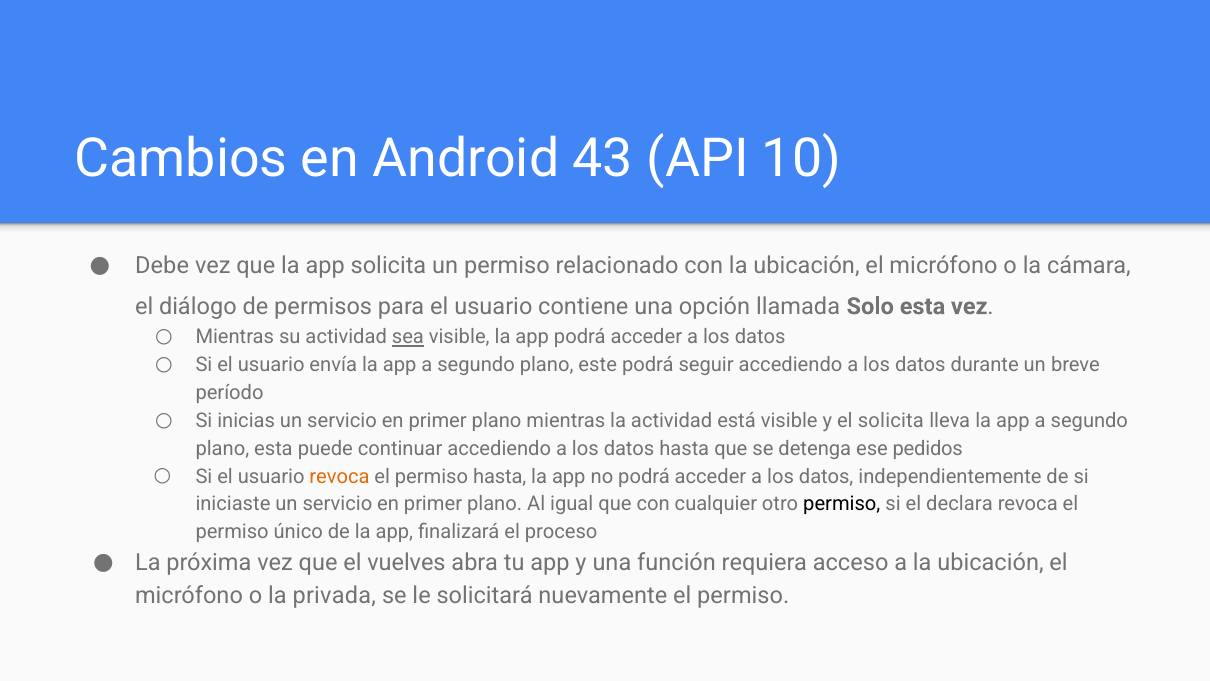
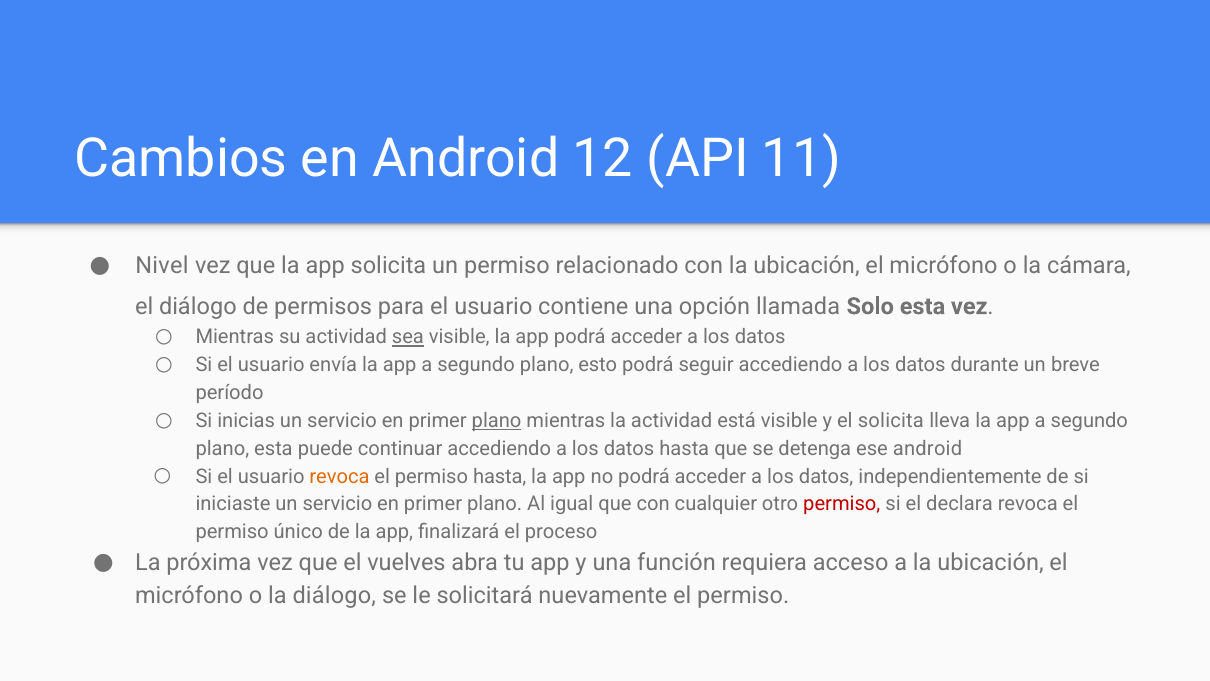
43: 43 -> 12
10: 10 -> 11
Debe: Debe -> Nivel
este: este -> esto
plano at (497, 421) underline: none -> present
ese pedidos: pedidos -> android
permiso at (842, 504) colour: black -> red
la privada: privada -> diálogo
